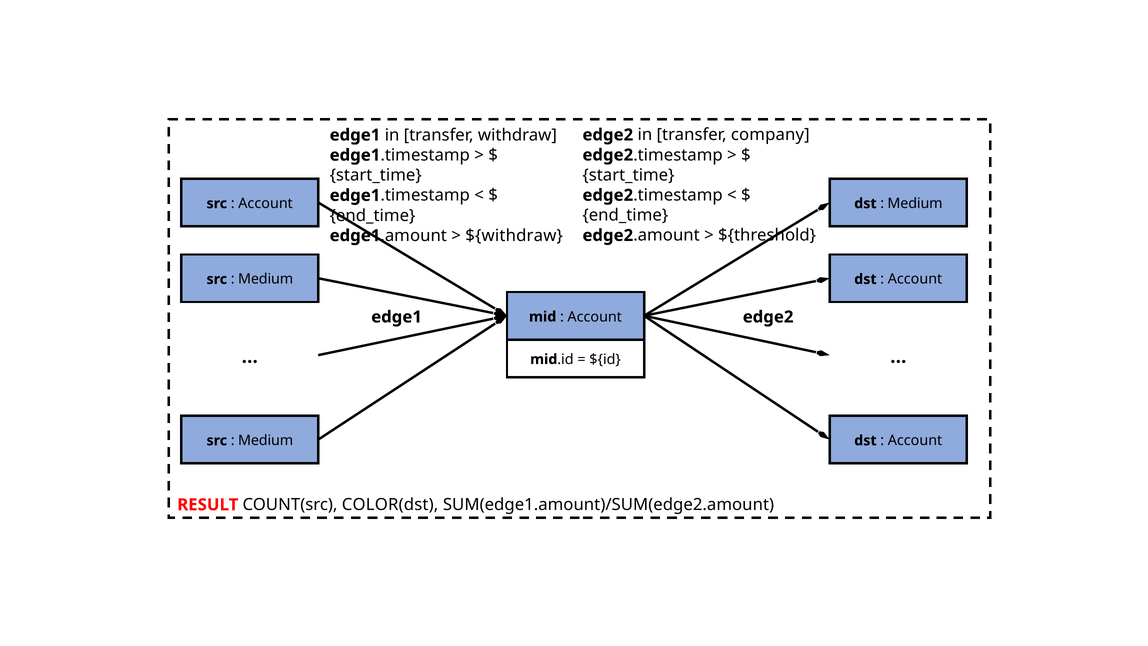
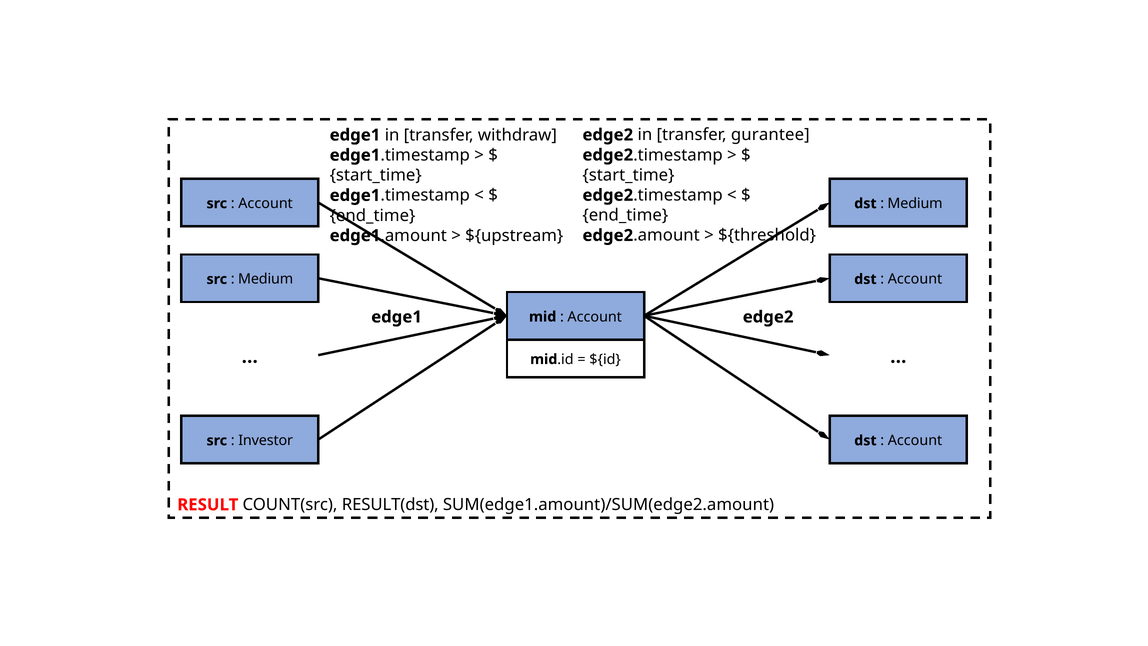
company: company -> gurantee
${withdraw: ${withdraw -> ${upstream
Medium at (266, 440): Medium -> Investor
COLOR(dst: COLOR(dst -> RESULT(dst
